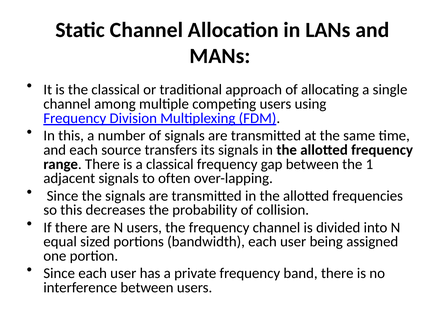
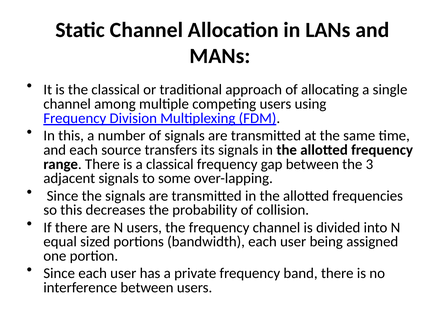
1: 1 -> 3
often: often -> some
